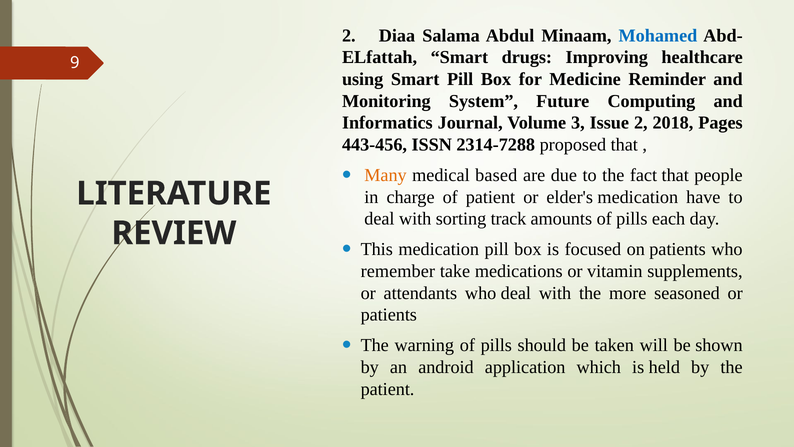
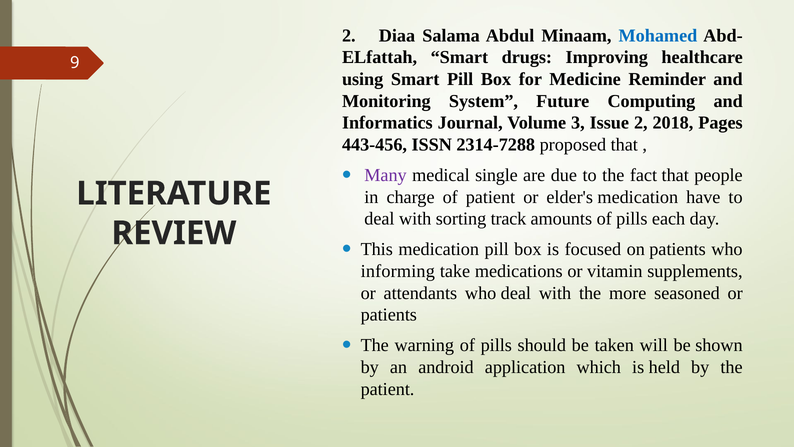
Many colour: orange -> purple
based: based -> single
remember: remember -> informing
